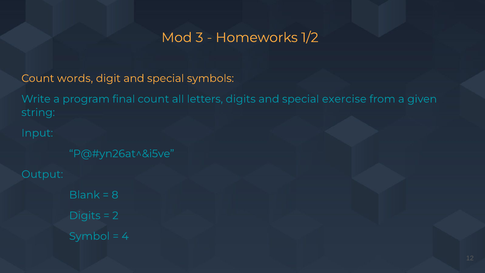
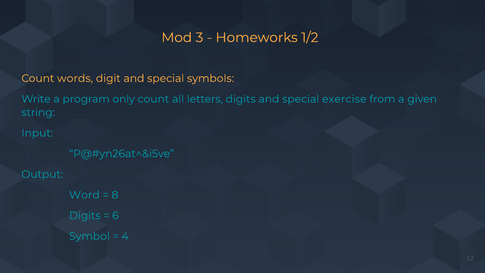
final: final -> only
Blank: Blank -> Word
2: 2 -> 6
